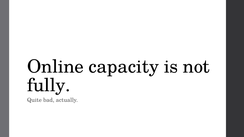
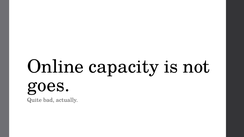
fully: fully -> goes
